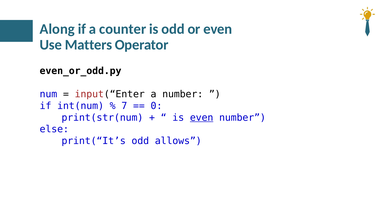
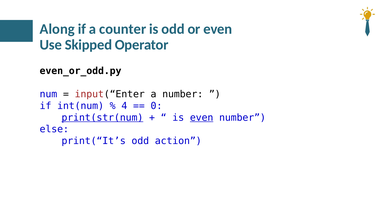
Matters: Matters -> Skipped
7: 7 -> 4
print(str(num underline: none -> present
allows: allows -> action
